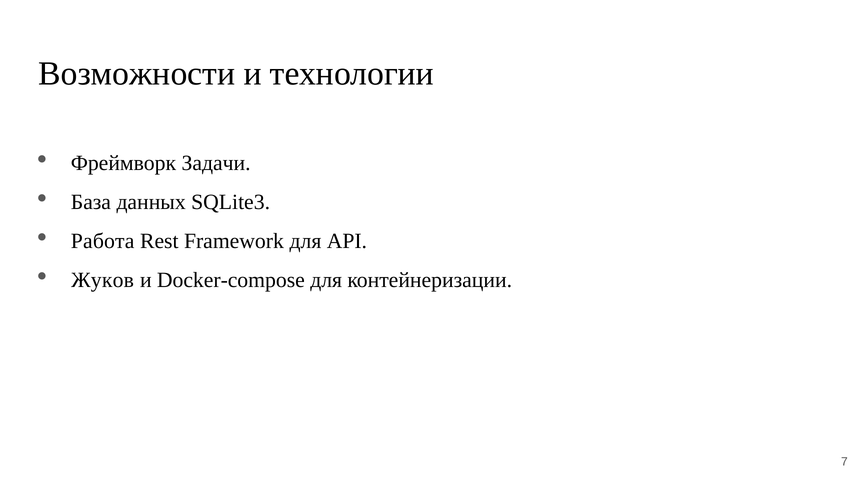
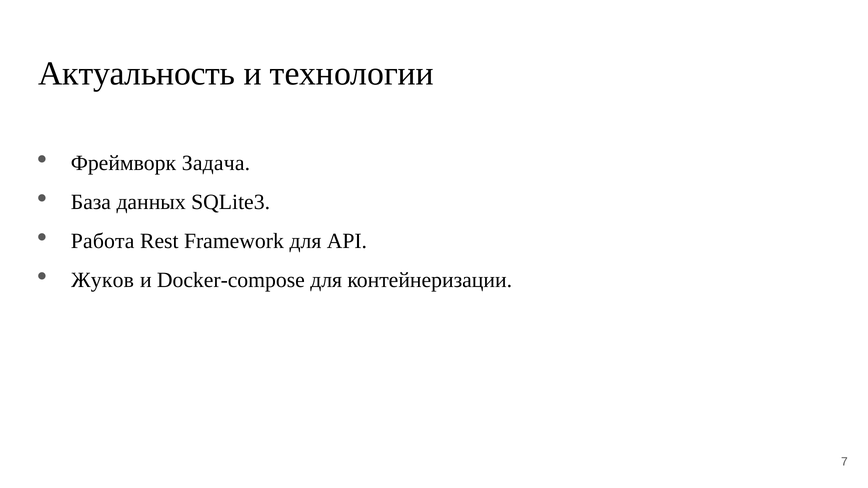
Возможности: Возможности -> Актуальность
Задачи: Задачи -> Задача
